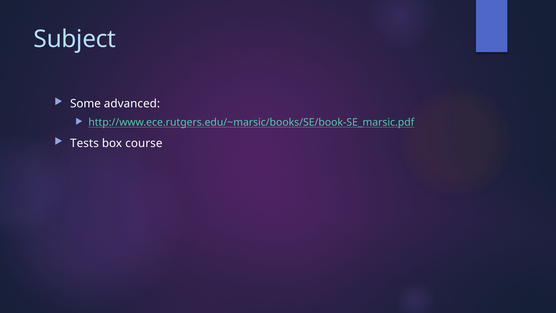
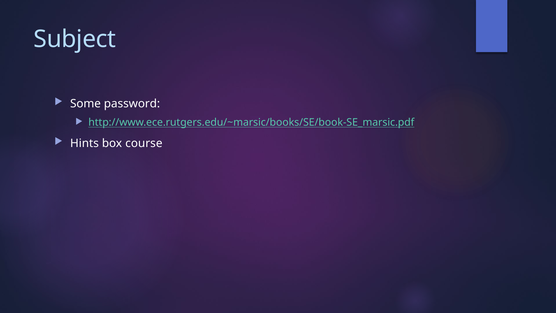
advanced: advanced -> password
Tests: Tests -> Hints
